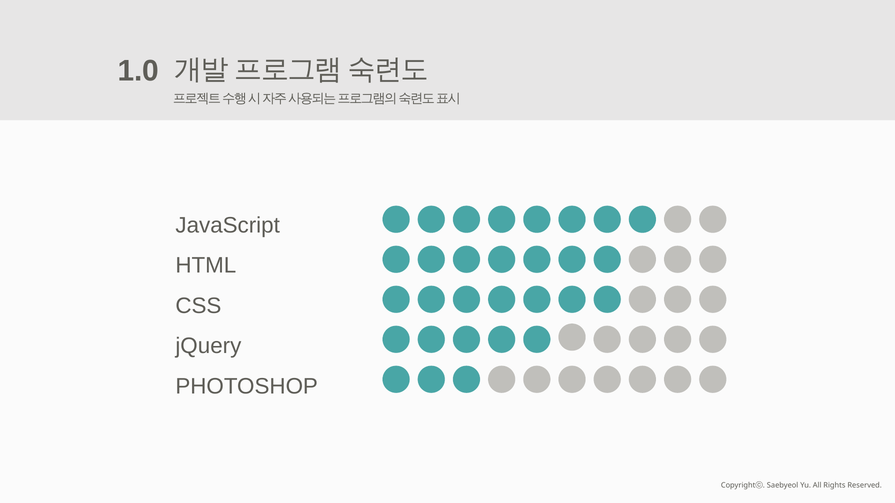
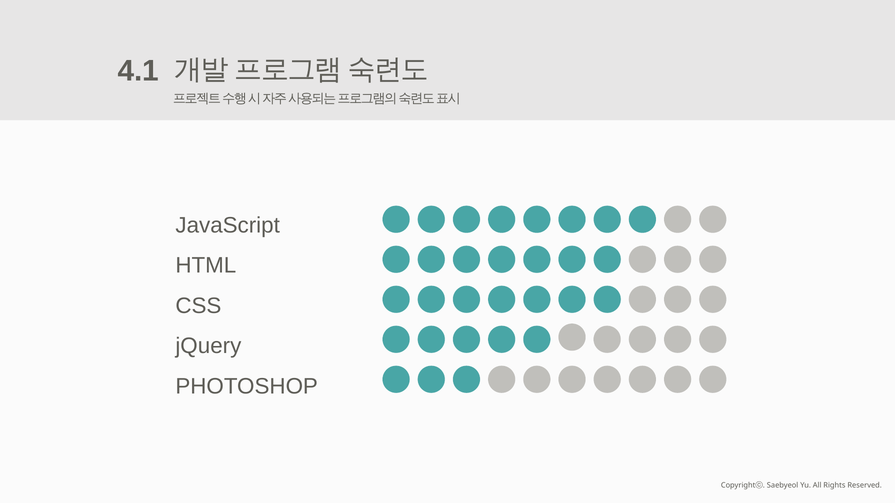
1.0: 1.0 -> 4.1
